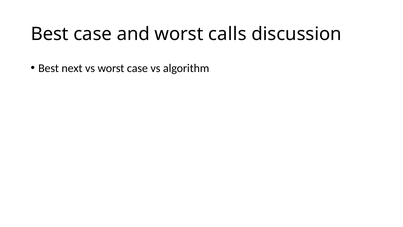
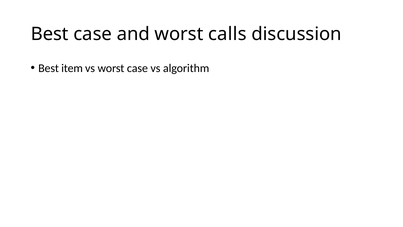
next: next -> item
